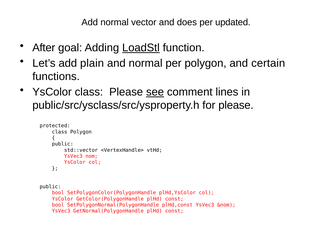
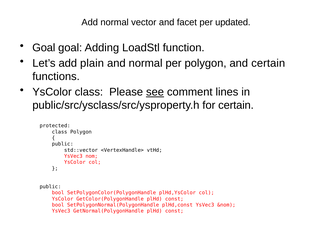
does: does -> facet
After at (44, 48): After -> Goal
LoadStl underline: present -> none
for please: please -> certain
